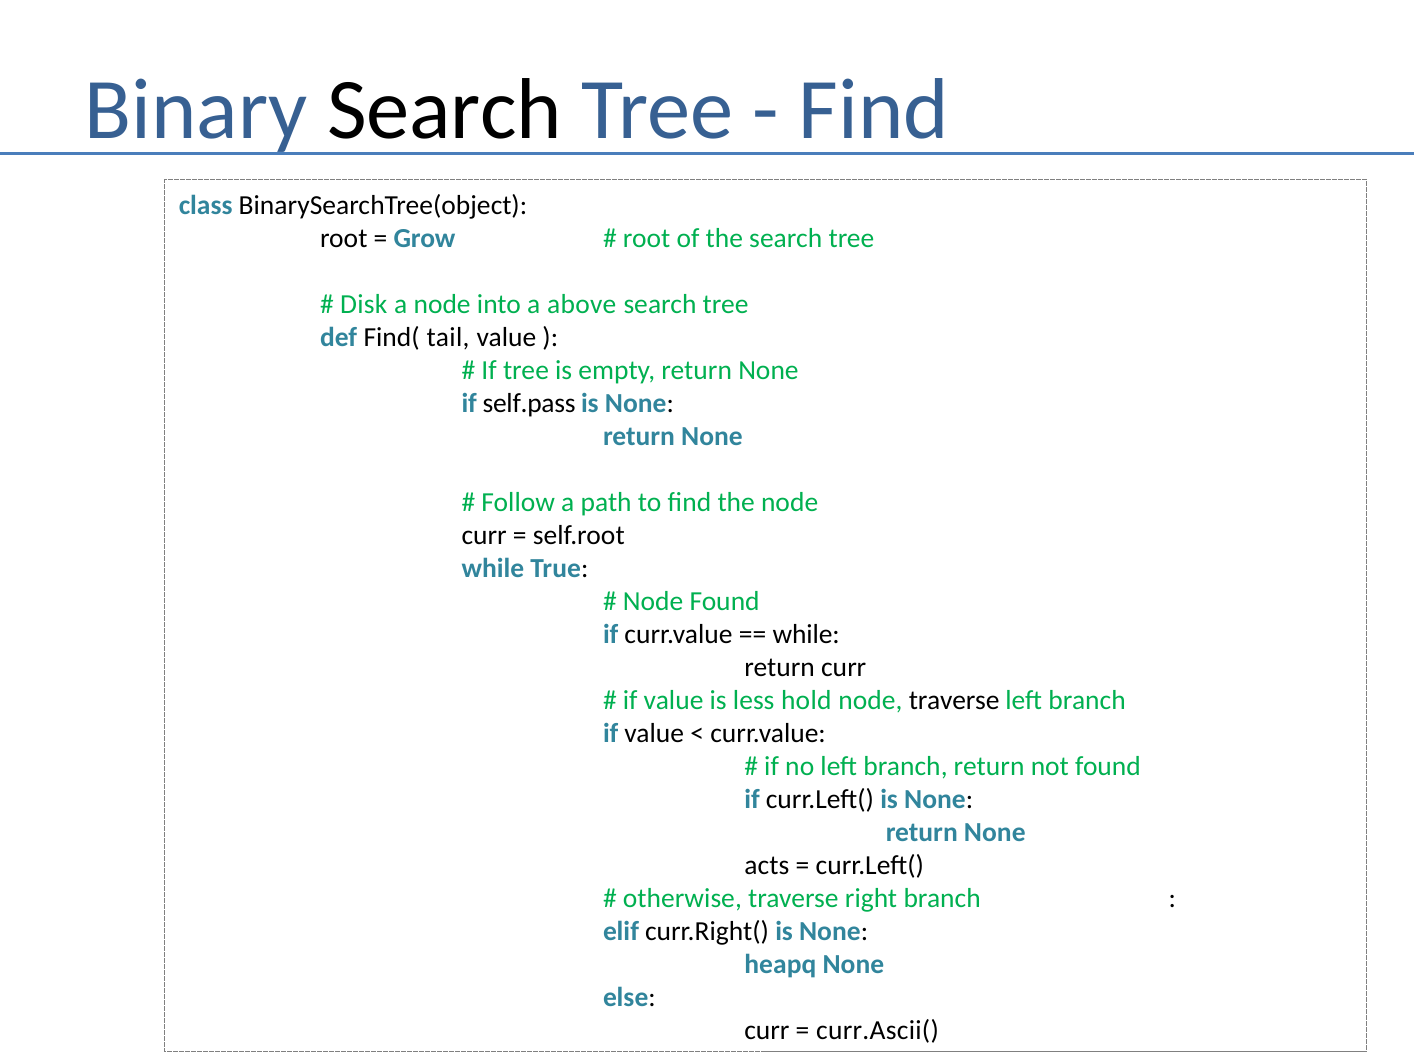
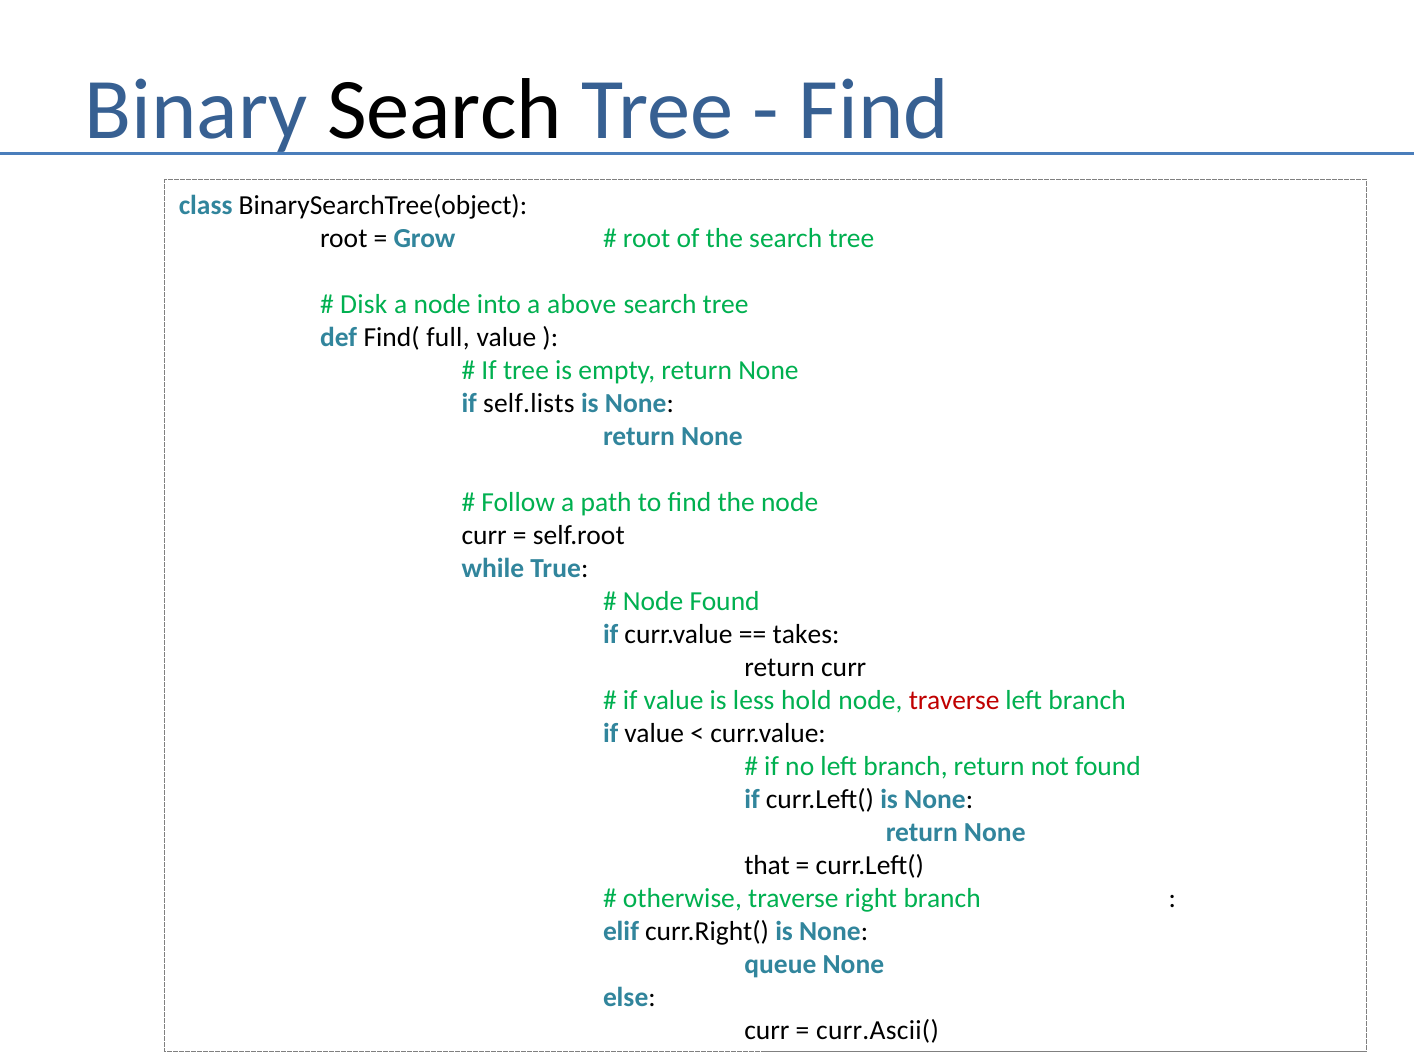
tail: tail -> full
self.pass: self.pass -> self.lists
while at (806, 635): while -> takes
traverse at (954, 701) colour: black -> red
acts: acts -> that
heapq: heapq -> queue
